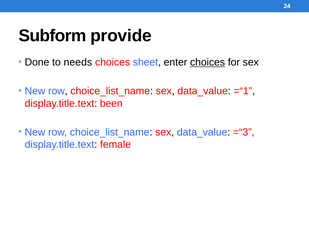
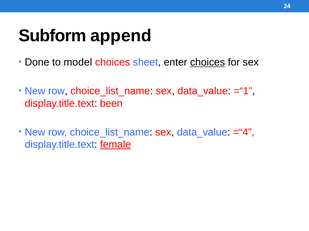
provide: provide -> append
needs: needs -> model
=“3: =“3 -> =“4
female underline: none -> present
